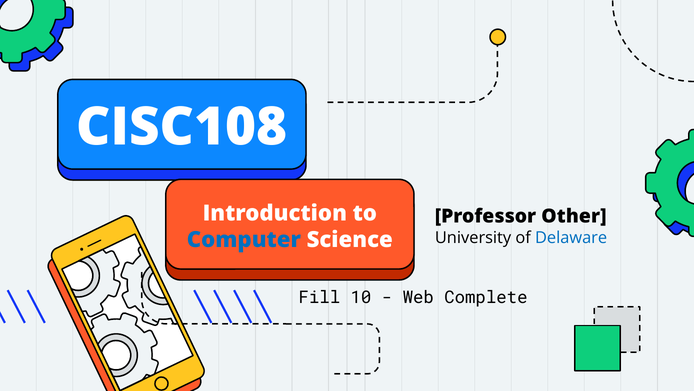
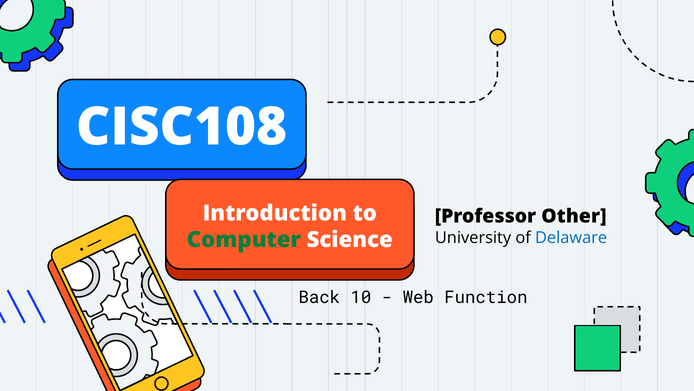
Computer colour: blue -> green
Fill: Fill -> Back
Complete: Complete -> Function
